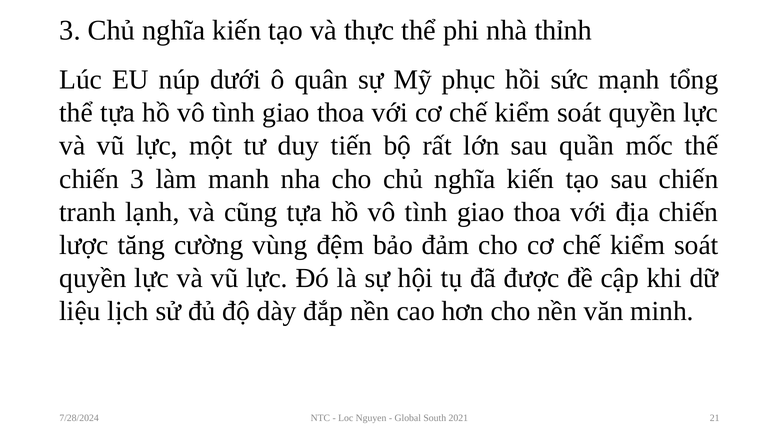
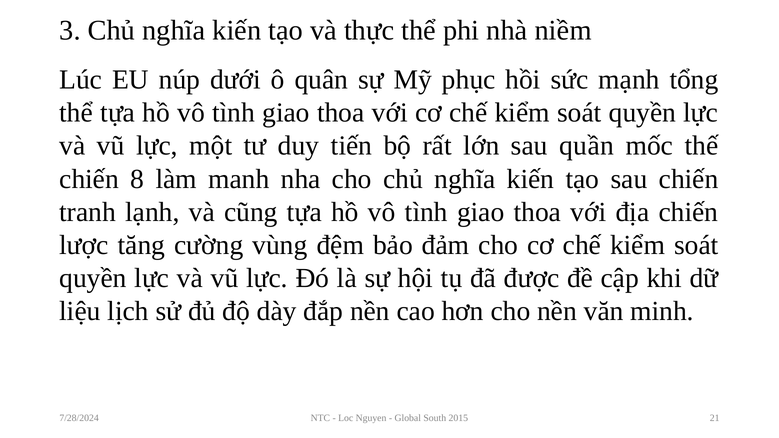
thỉnh: thỉnh -> niềm
chiến 3: 3 -> 8
2021: 2021 -> 2015
